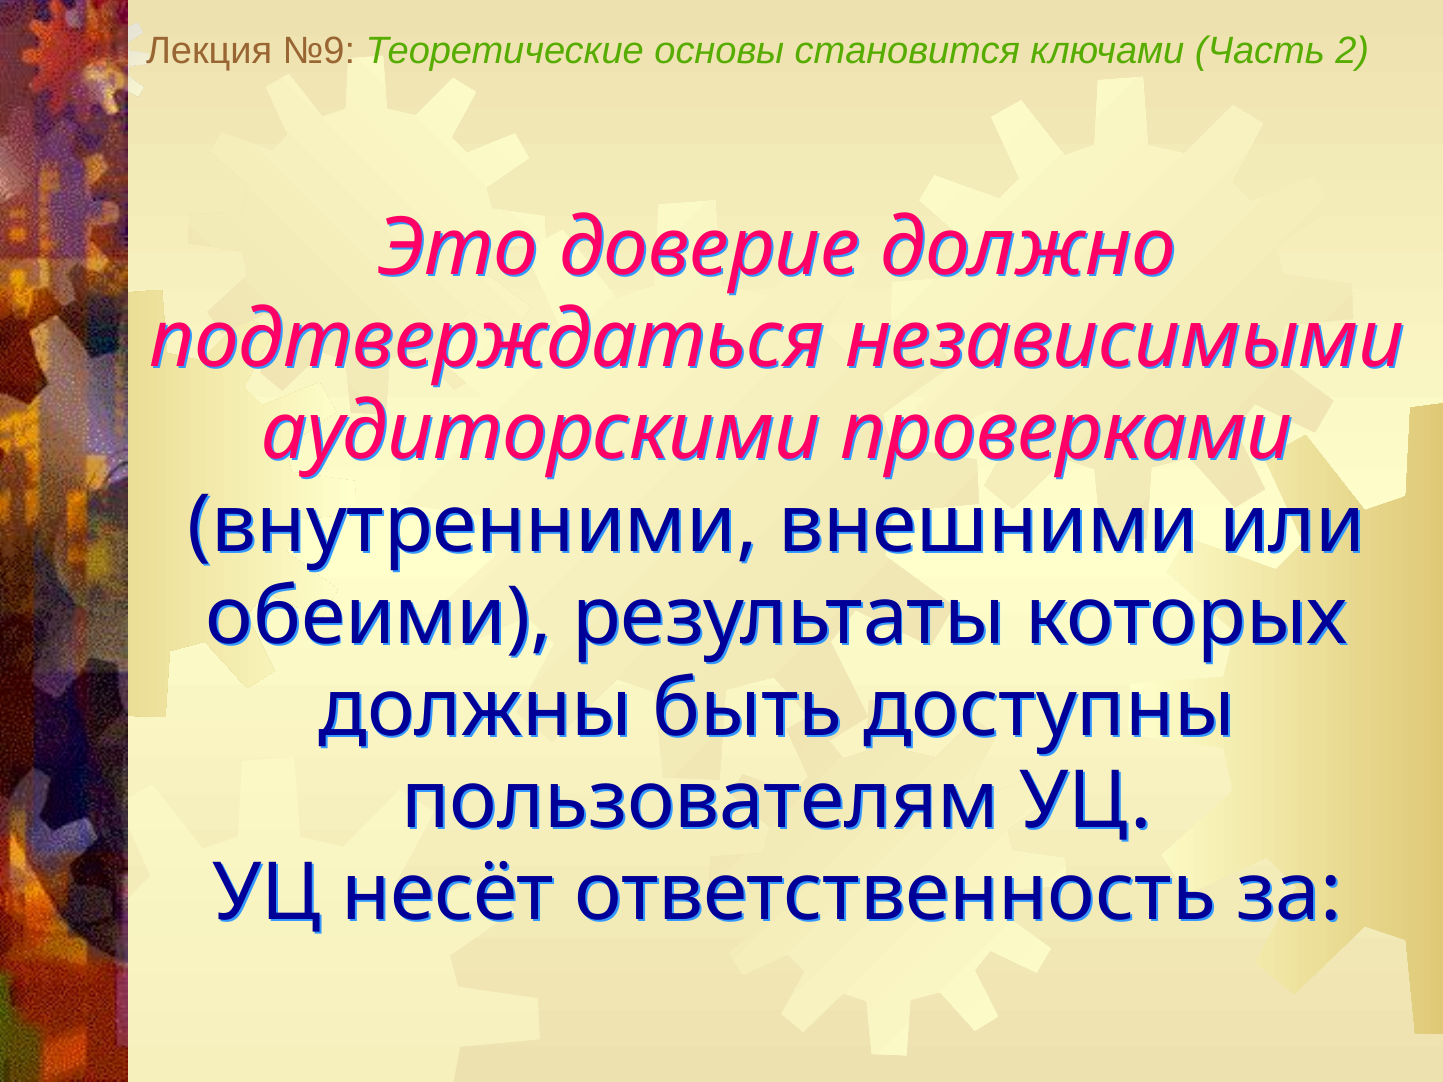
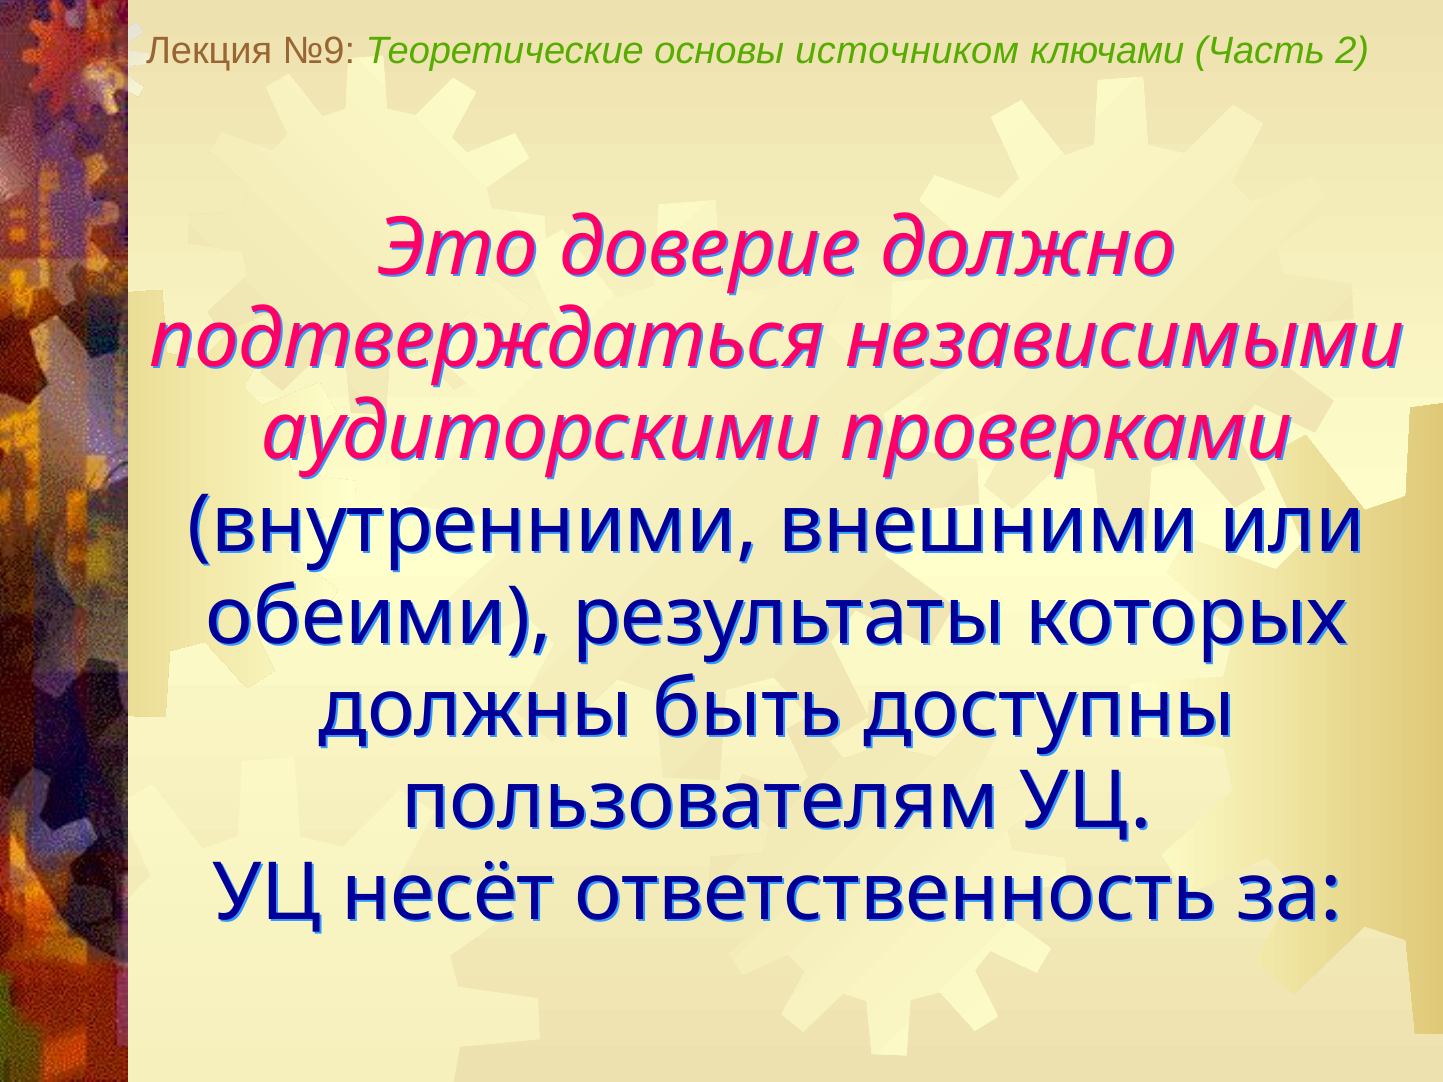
становится: становится -> источником
